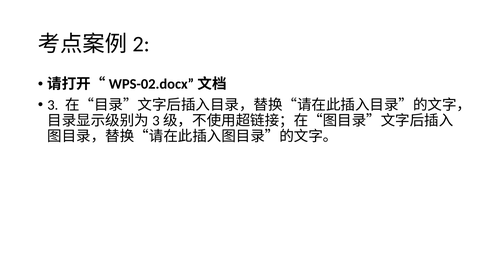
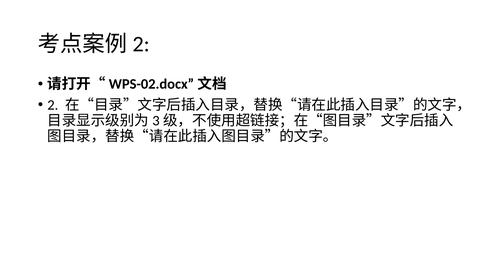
3: 3 -> 2
